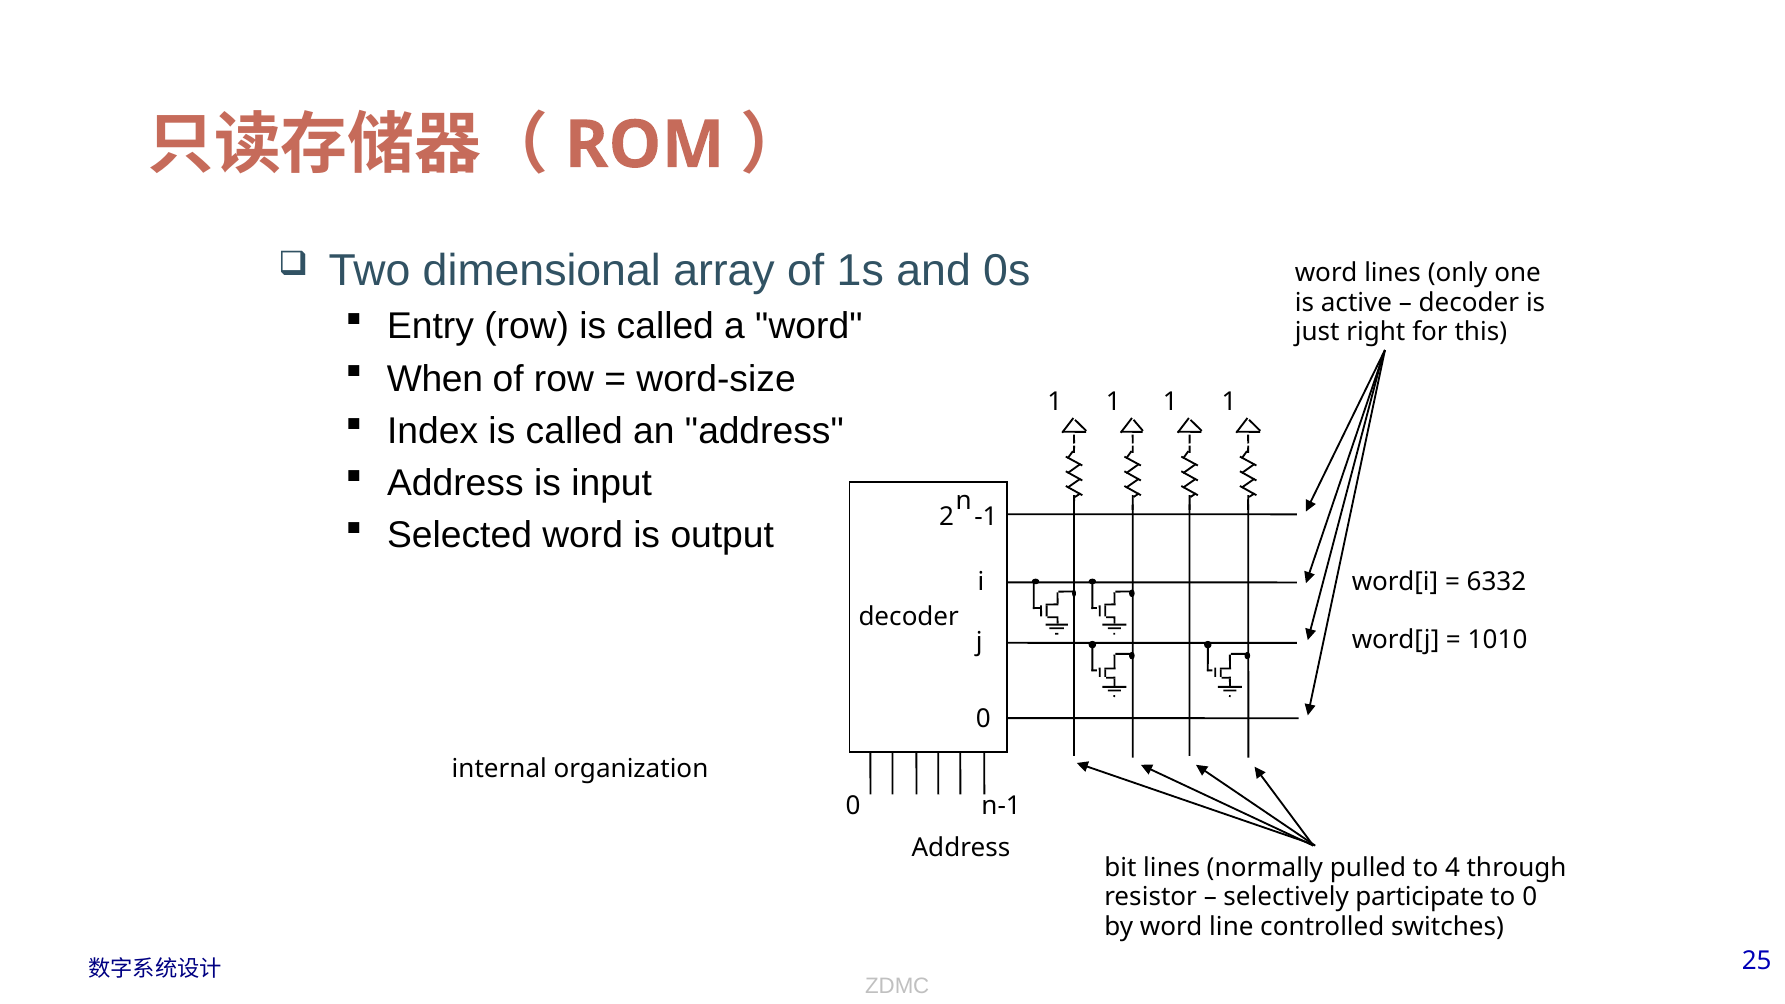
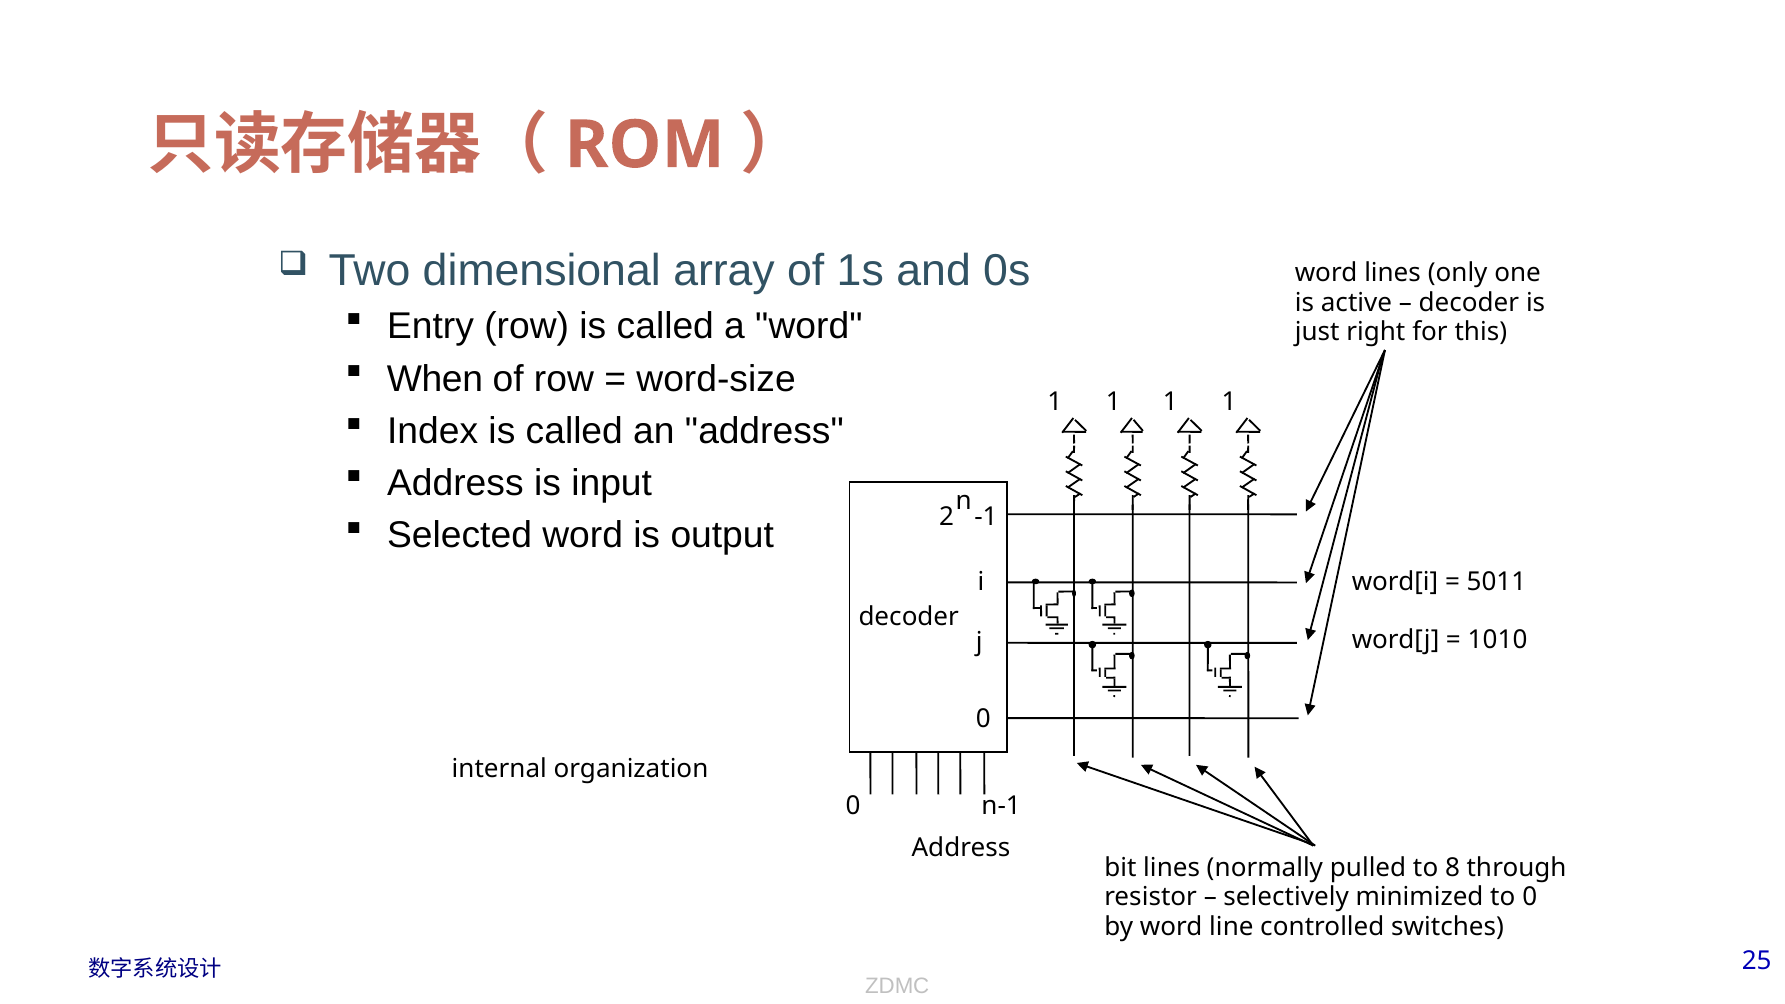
6332: 6332 -> 5011
4: 4 -> 8
participate: participate -> minimized
